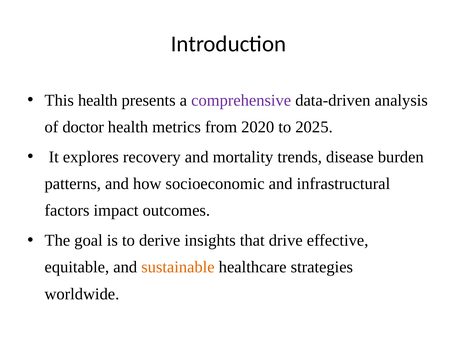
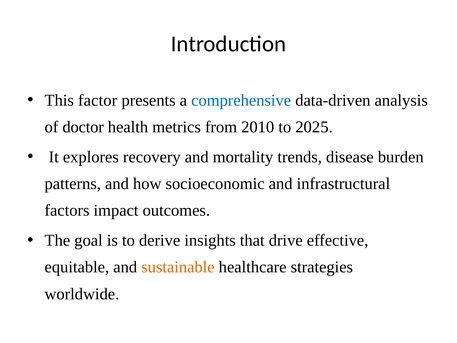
This health: health -> factor
comprehensive colour: purple -> blue
2020: 2020 -> 2010
